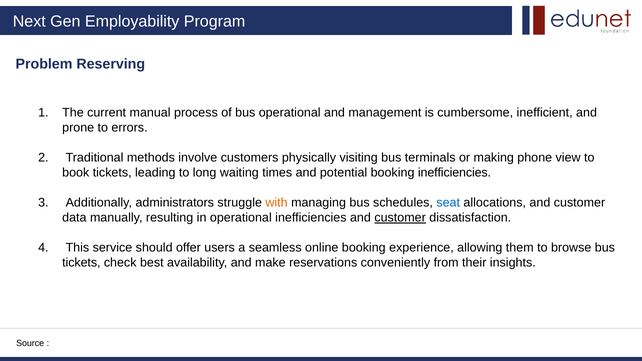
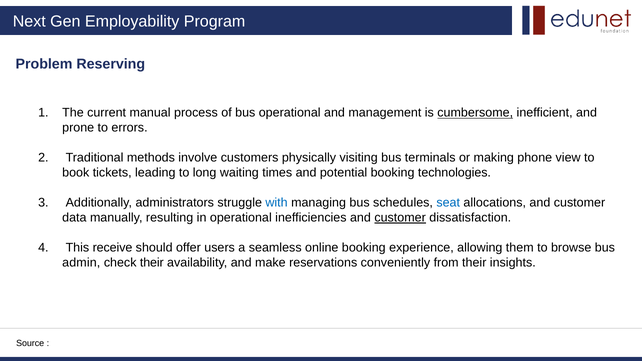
cumbersome underline: none -> present
booking inefficiencies: inefficiencies -> technologies
with colour: orange -> blue
service: service -> receive
tickets at (81, 263): tickets -> admin
check best: best -> their
